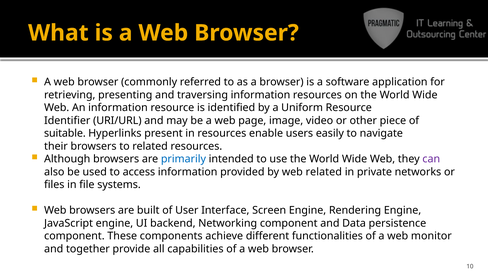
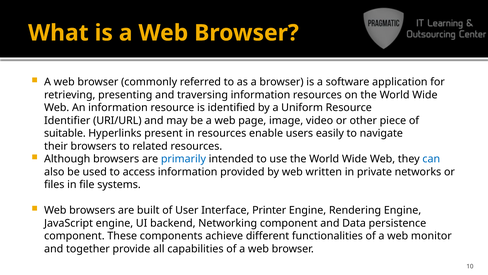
can colour: purple -> blue
web related: related -> written
Screen: Screen -> Printer
